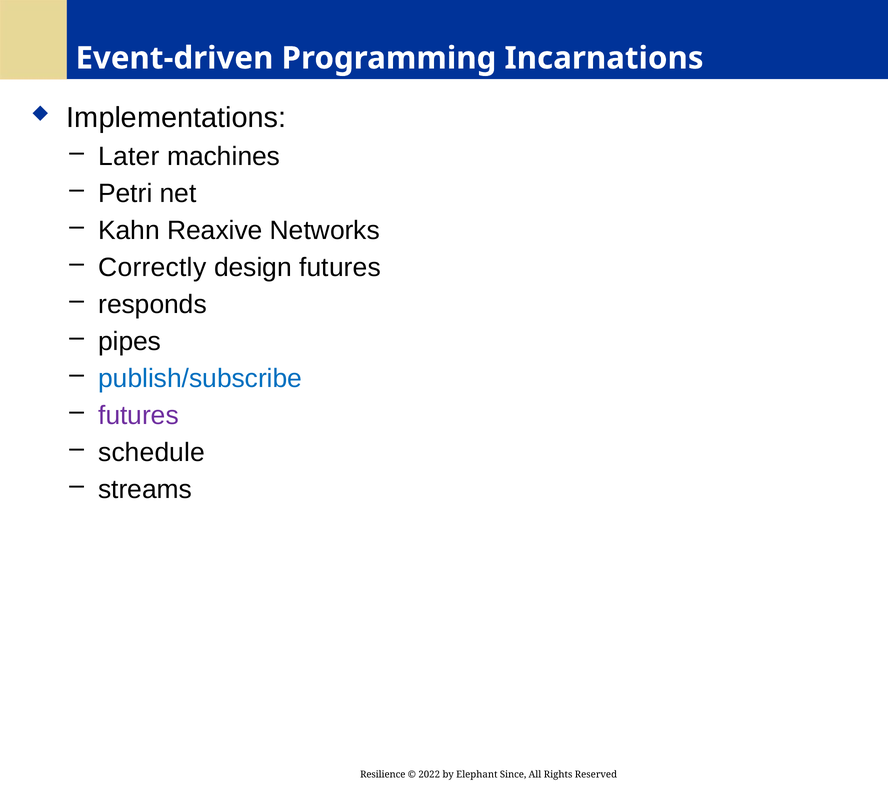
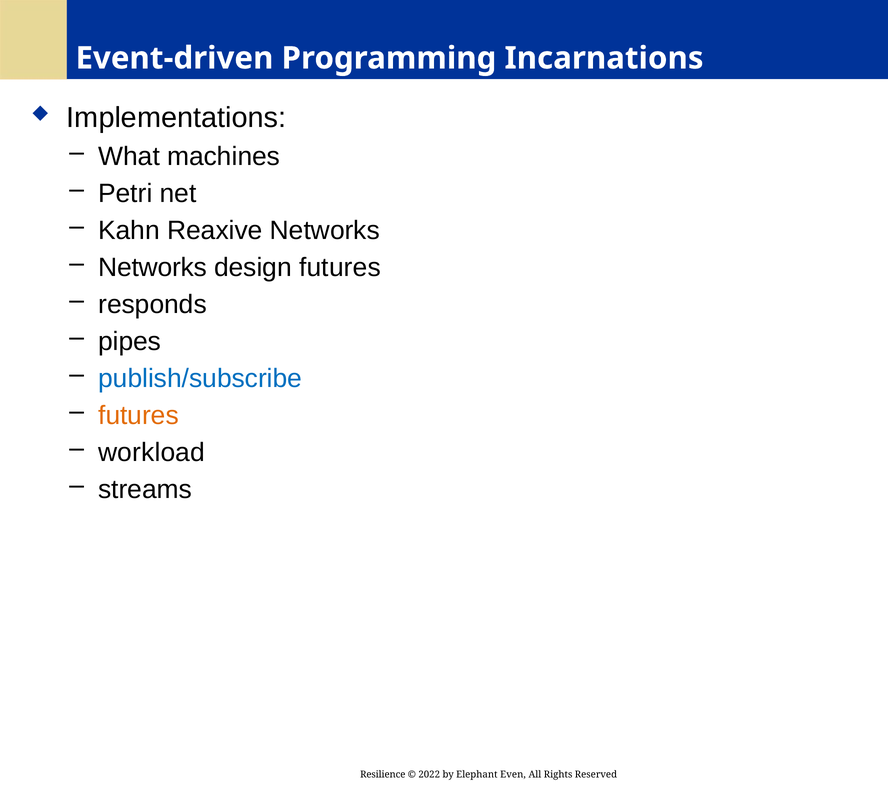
Later: Later -> What
Correctly at (152, 267): Correctly -> Networks
futures at (139, 416) colour: purple -> orange
schedule: schedule -> workload
Since: Since -> Even
